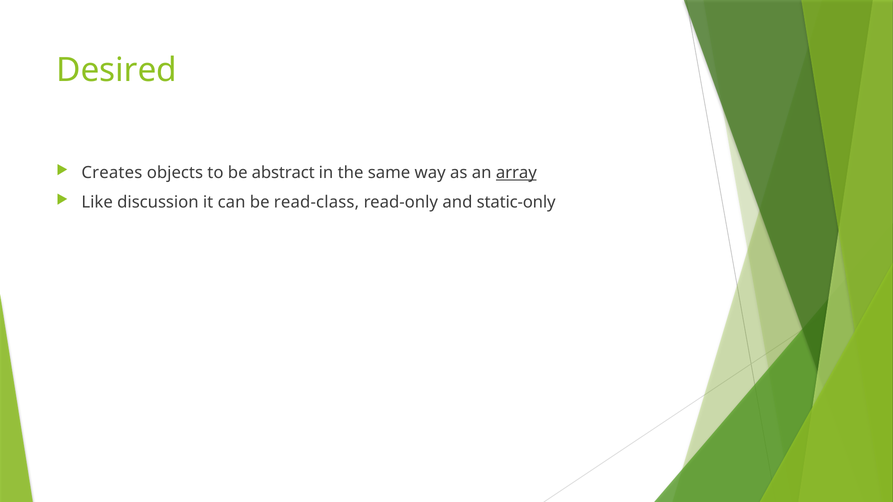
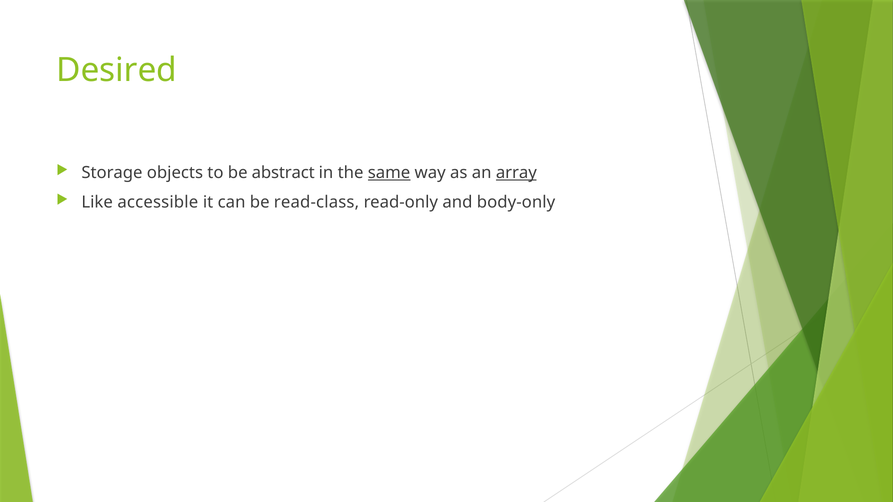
Creates: Creates -> Storage
same underline: none -> present
discussion: discussion -> accessible
static-only: static-only -> body-only
